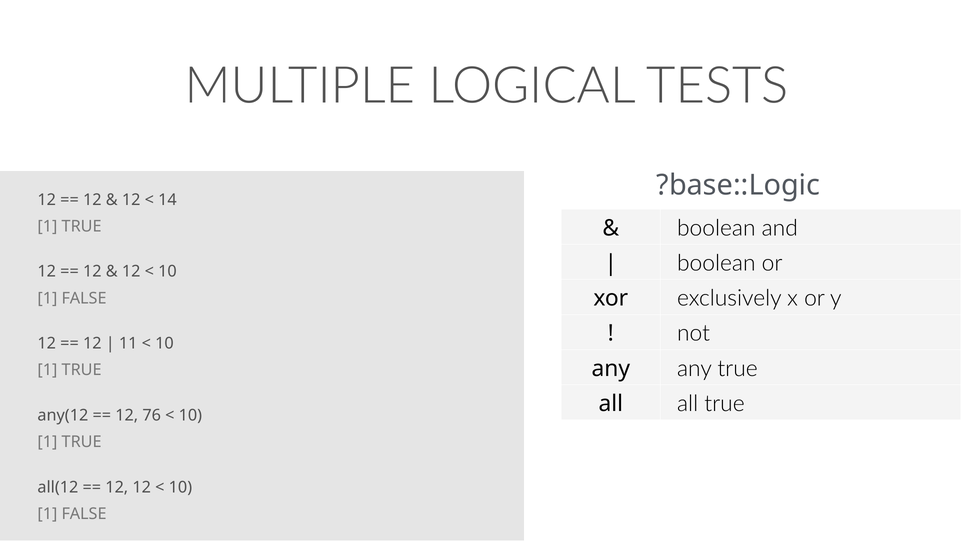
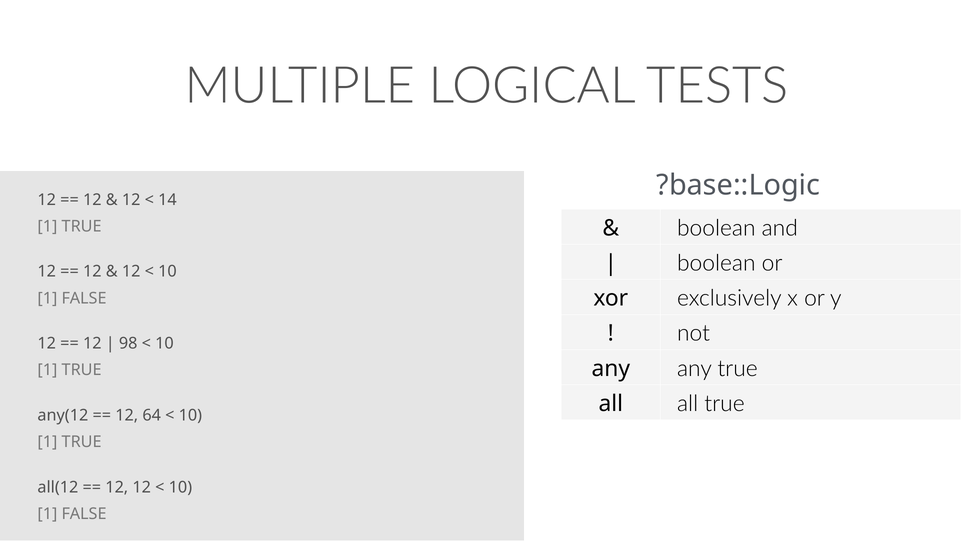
11: 11 -> 98
76: 76 -> 64
